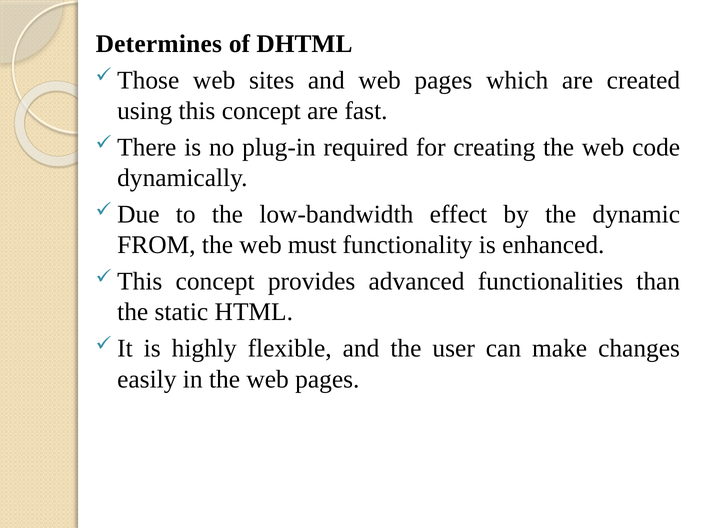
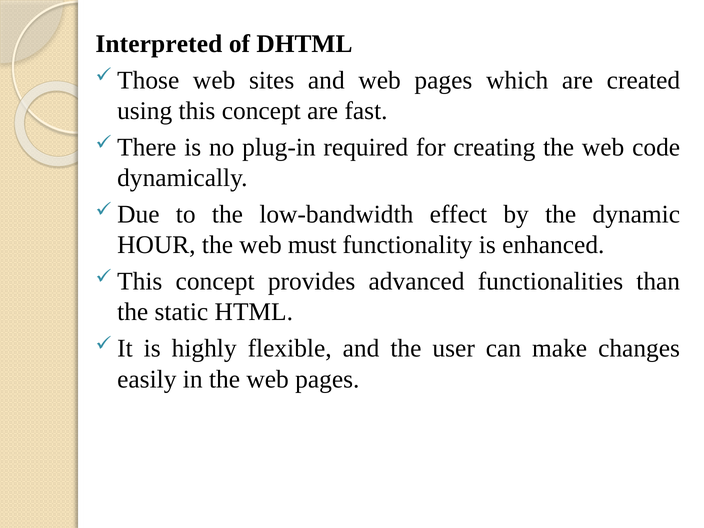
Determines: Determines -> Interpreted
FROM: FROM -> HOUR
